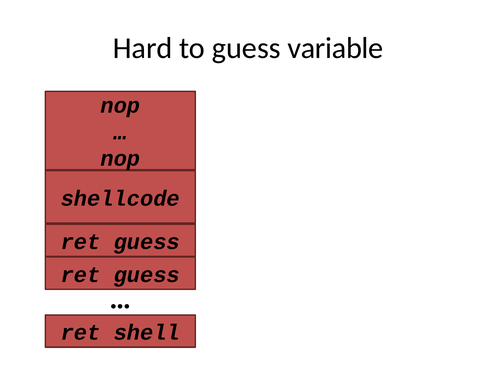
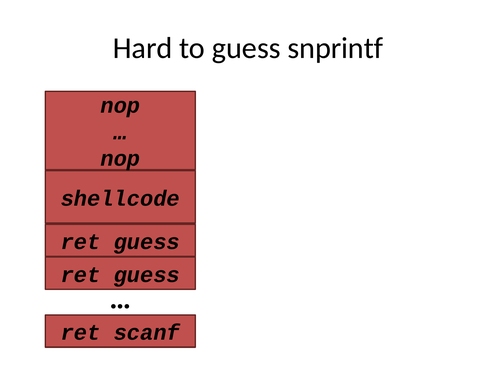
variable: variable -> snprintf
shell: shell -> scanf
